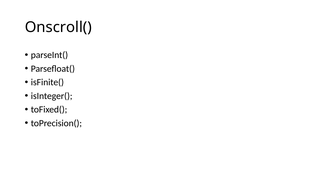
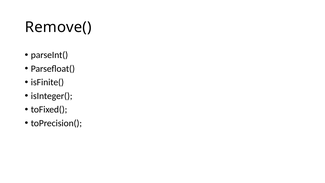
Onscroll(: Onscroll( -> Remove(
